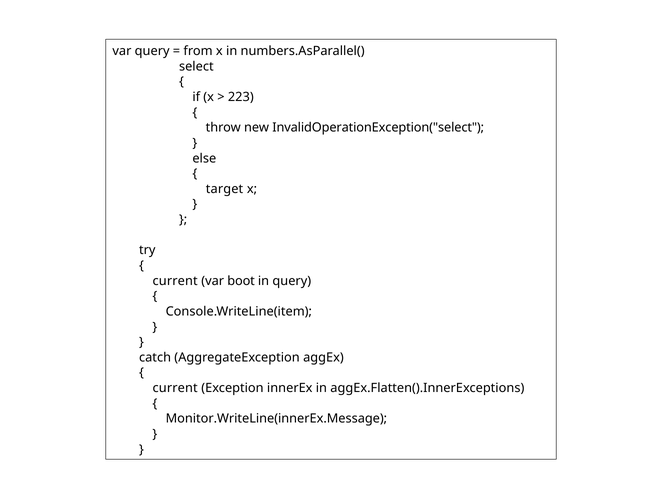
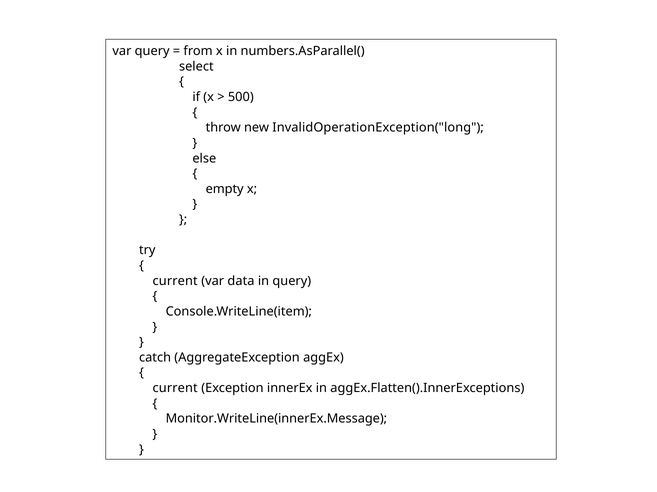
223: 223 -> 500
InvalidOperationException("select: InvalidOperationException("select -> InvalidOperationException("long
target: target -> empty
boot: boot -> data
